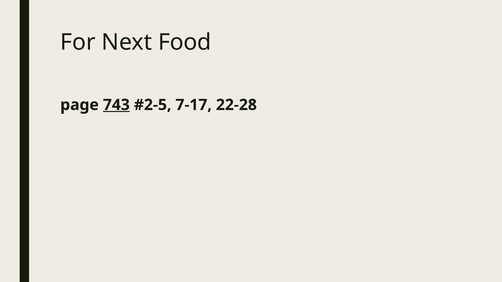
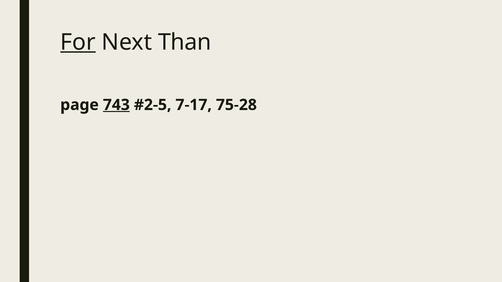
For underline: none -> present
Food: Food -> Than
22-28: 22-28 -> 75-28
